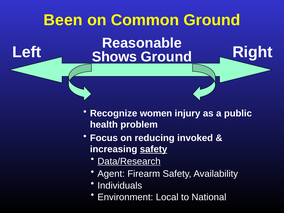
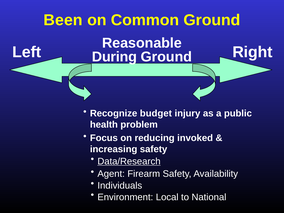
Shows: Shows -> During
women: women -> budget
safety at (154, 149) underline: present -> none
